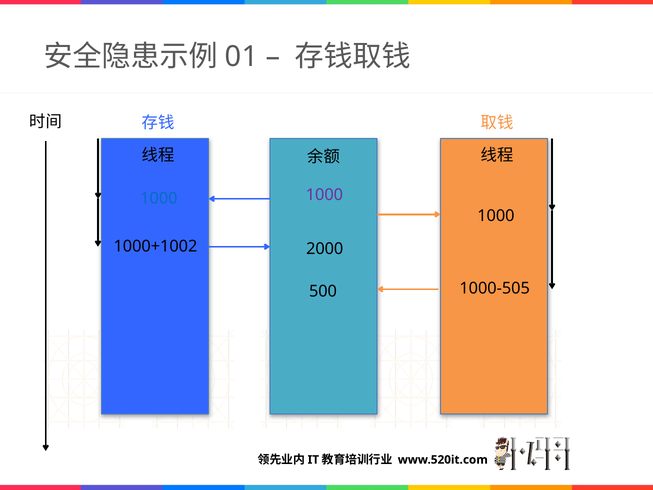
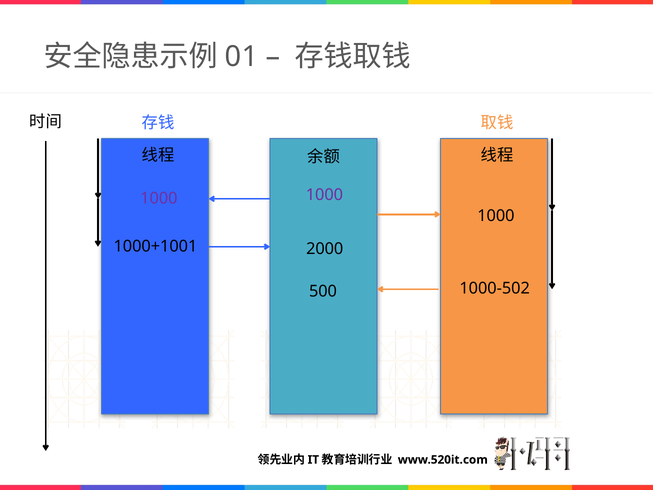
1000 at (159, 198) colour: blue -> purple
1000+1002: 1000+1002 -> 1000+1001
1000-505: 1000-505 -> 1000-502
